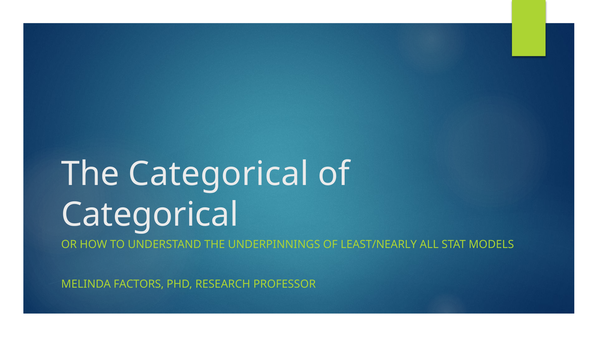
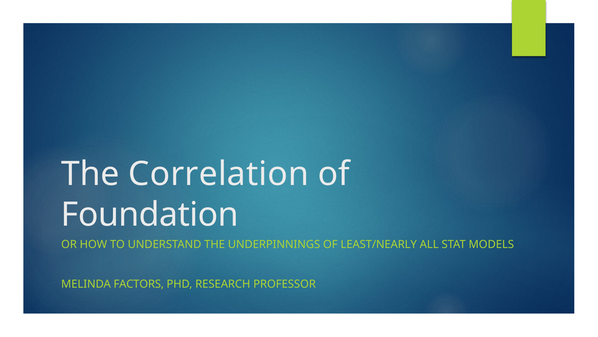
The Categorical: Categorical -> Correlation
Categorical at (150, 214): Categorical -> Foundation
